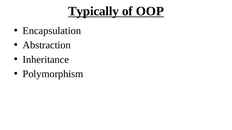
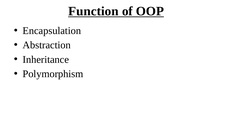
Typically: Typically -> Function
